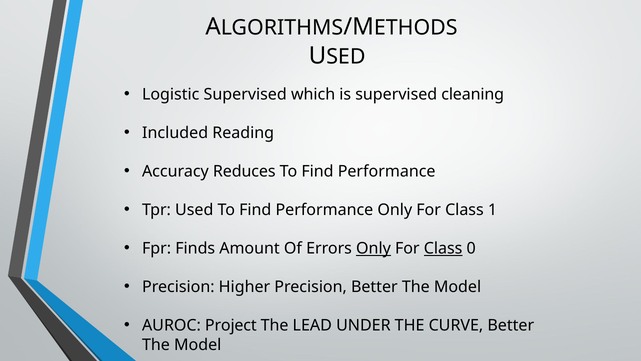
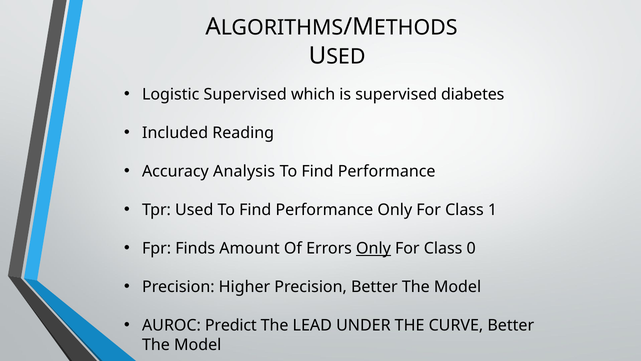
cleaning: cleaning -> diabetes
Reduces: Reduces -> Analysis
Class at (443, 248) underline: present -> none
Project: Project -> Predict
